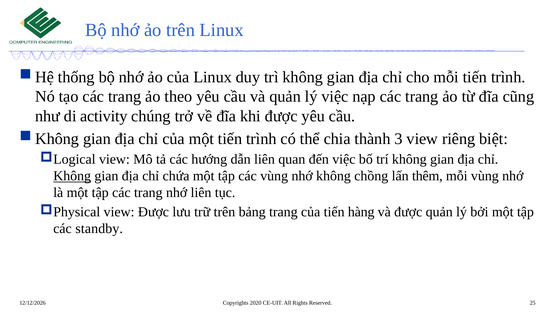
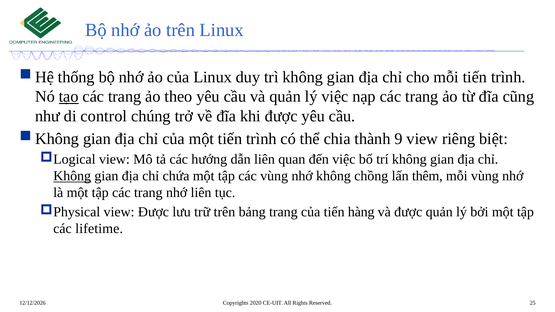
tạo underline: none -> present
activity: activity -> control
3: 3 -> 9
standby: standby -> lifetime
